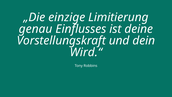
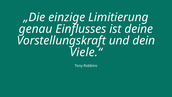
Wird.“: Wird.“ -> Viele.“
